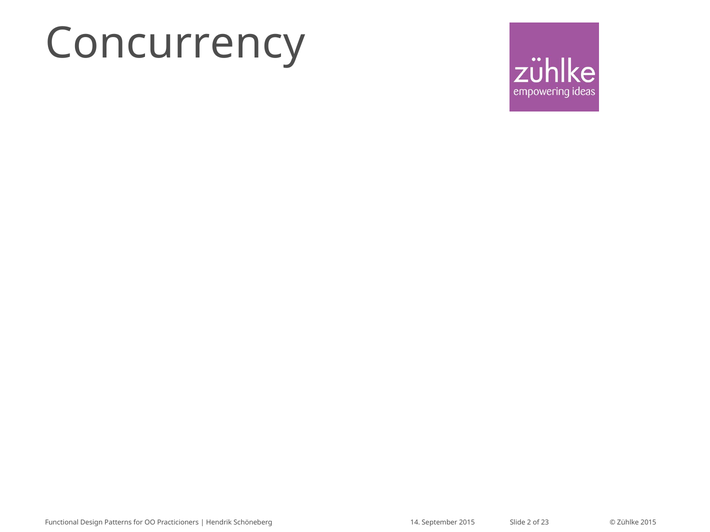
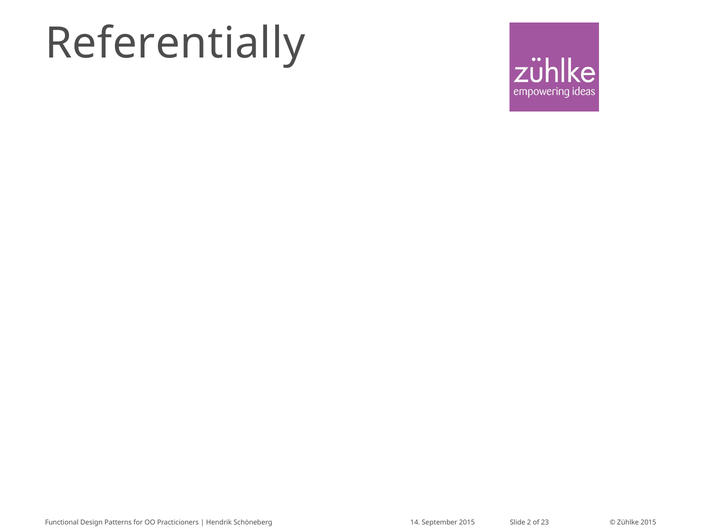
Concurrency: Concurrency -> Referentially
